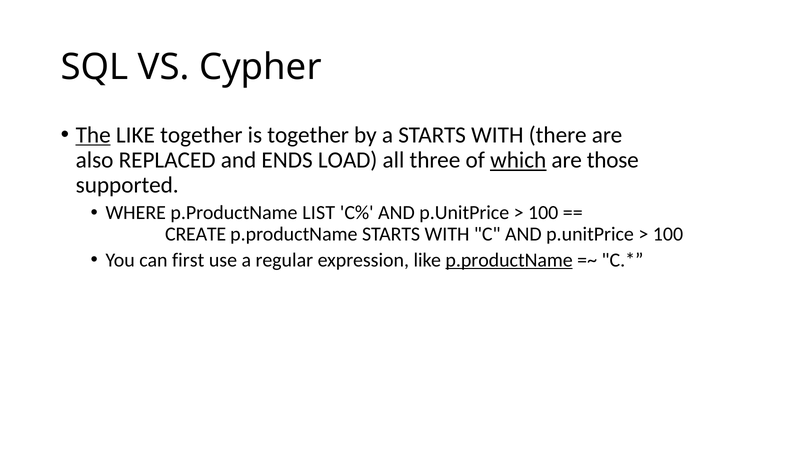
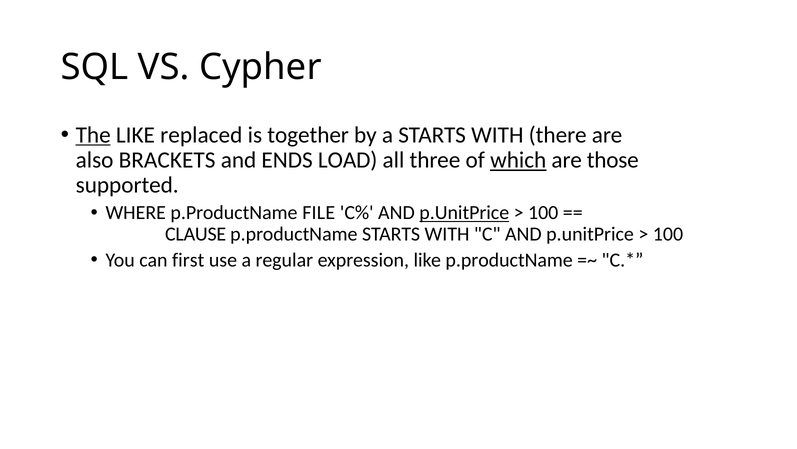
LIKE together: together -> replaced
REPLACED: REPLACED -> BRACKETS
LIST: LIST -> FILE
p.UnitPrice at (464, 212) underline: none -> present
CREATE: CREATE -> CLAUSE
p.productName at (509, 260) underline: present -> none
